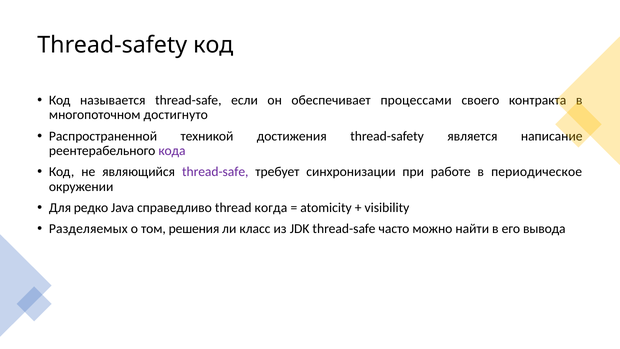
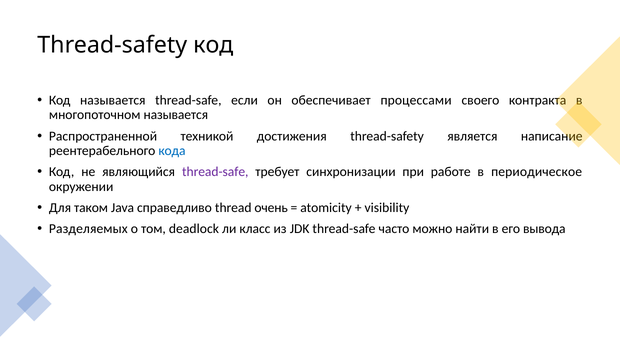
многопоточном достигнуто: достигнуто -> называется
кода colour: purple -> blue
редко: редко -> таком
когда: когда -> очень
решения: решения -> deadlock
